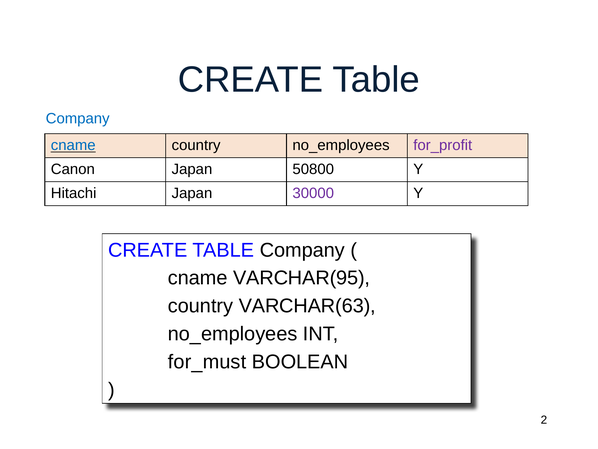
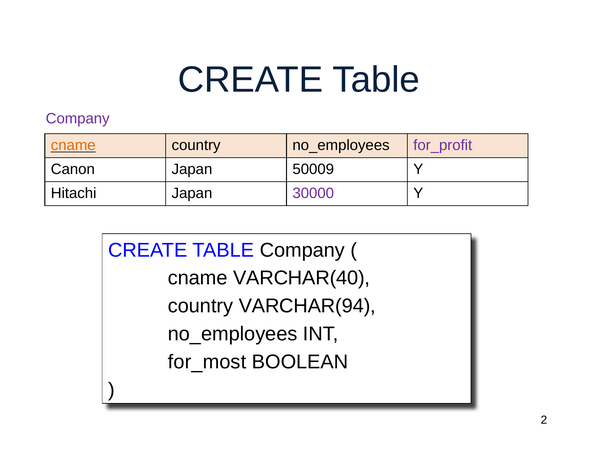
Company at (78, 118) colour: blue -> purple
cname at (73, 145) colour: blue -> orange
50800: 50800 -> 50009
VARCHAR(95: VARCHAR(95 -> VARCHAR(40
VARCHAR(63: VARCHAR(63 -> VARCHAR(94
for_must: for_must -> for_most
